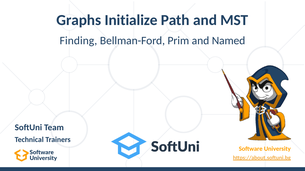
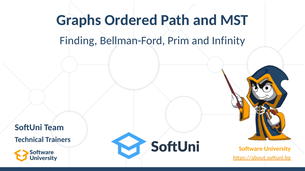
Initialize: Initialize -> Ordered
Named: Named -> Infinity
